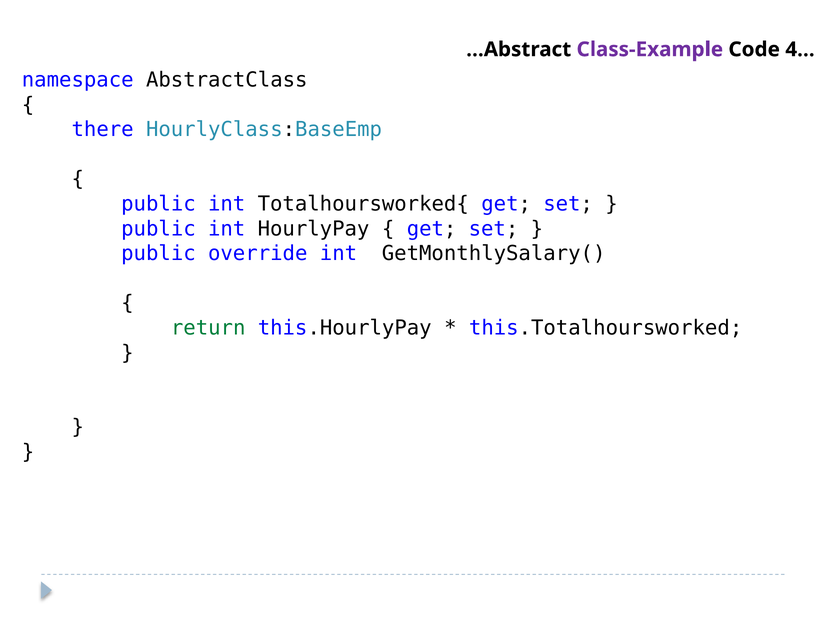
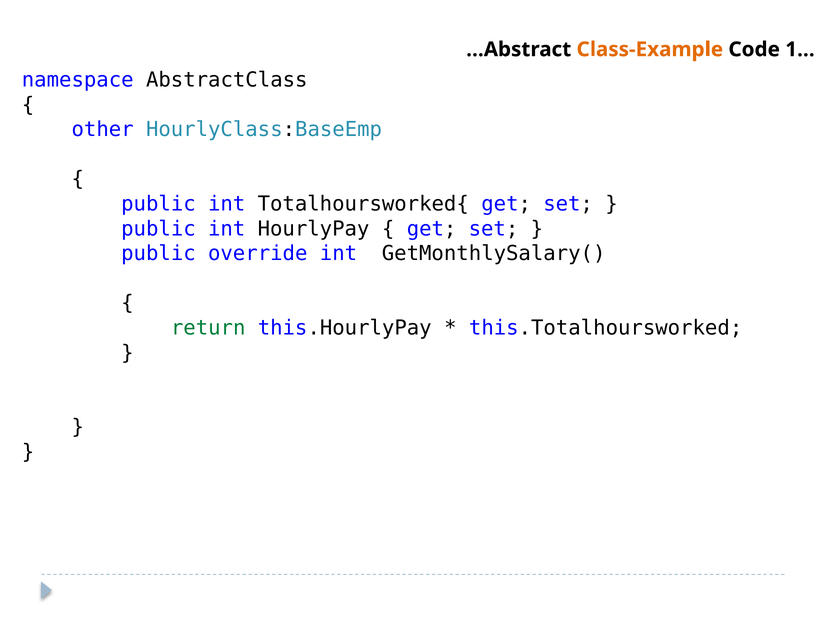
Class-Example colour: purple -> orange
4…: 4… -> 1…
there: there -> other
